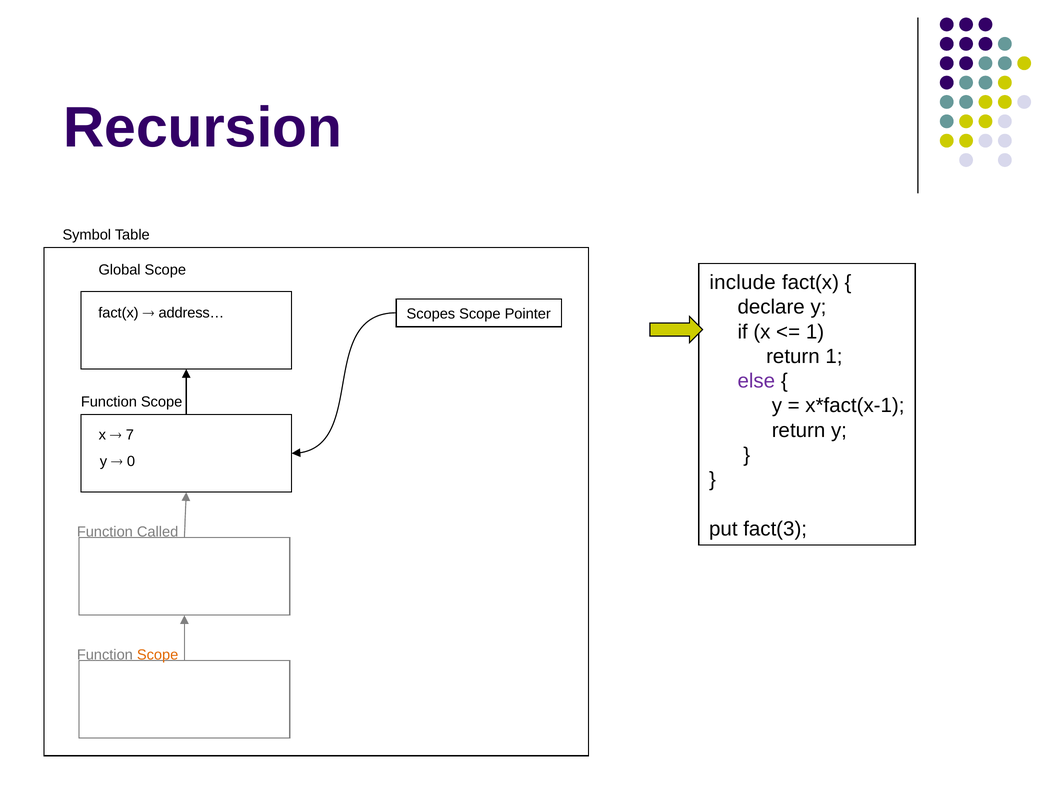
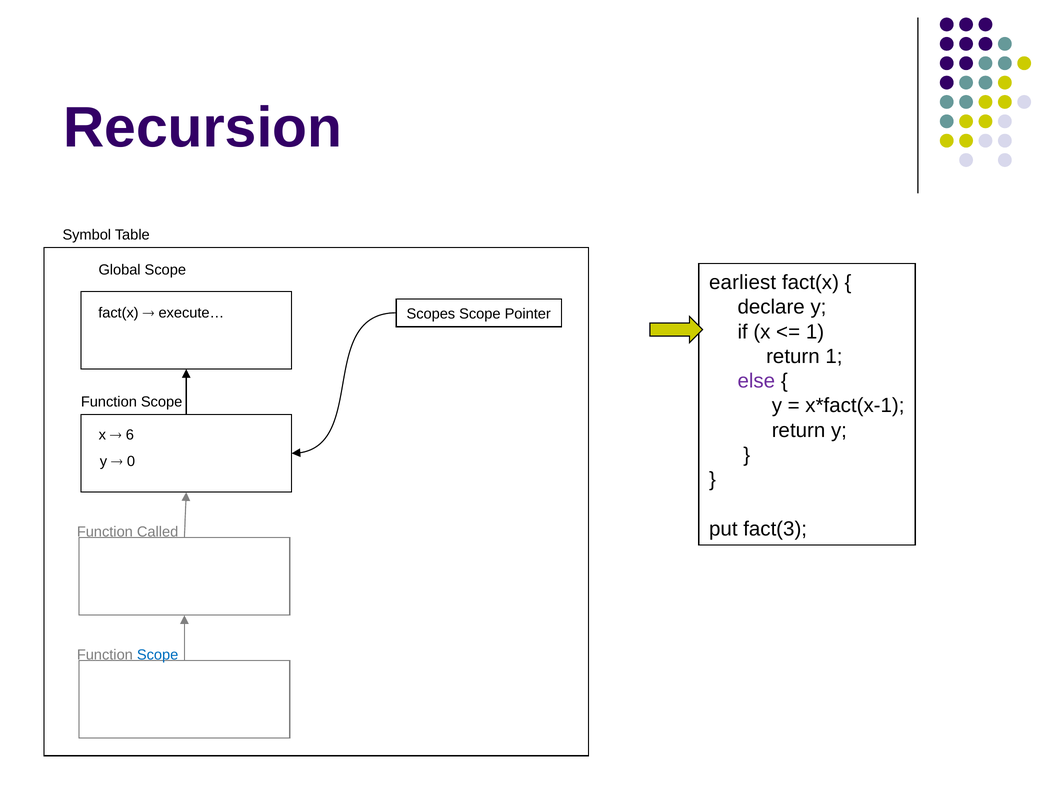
include: include -> earliest
address…: address… -> execute…
7: 7 -> 6
Scope at (158, 654) colour: orange -> blue
